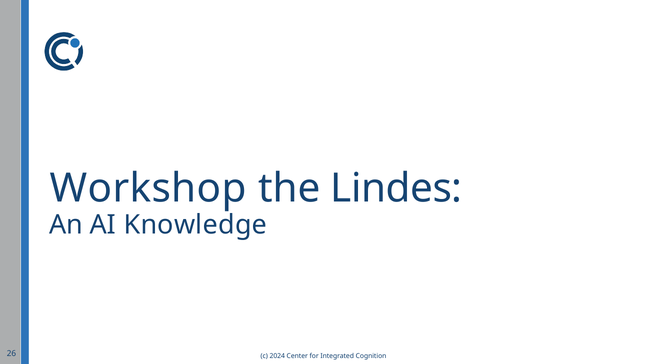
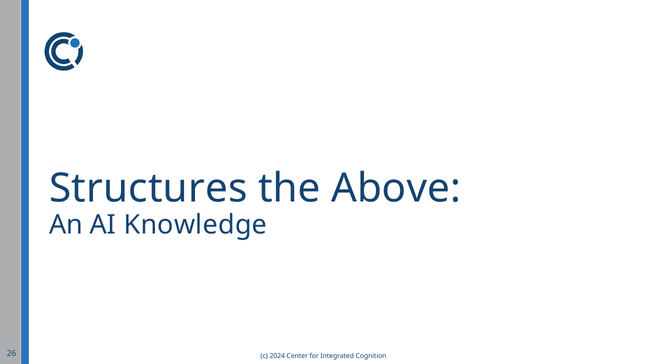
Workshop: Workshop -> Structures
Lindes: Lindes -> Above
